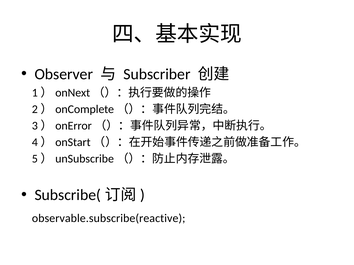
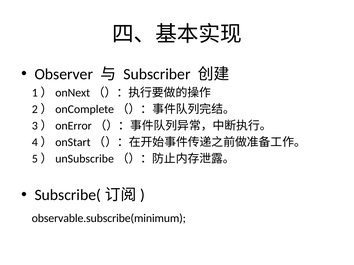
observable.subscribe(reactive: observable.subscribe(reactive -> observable.subscribe(minimum
